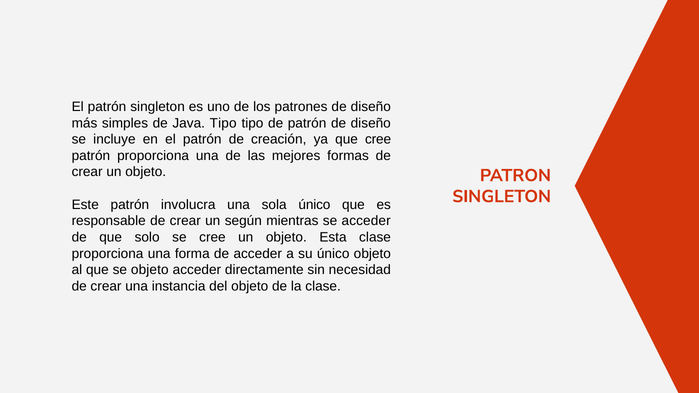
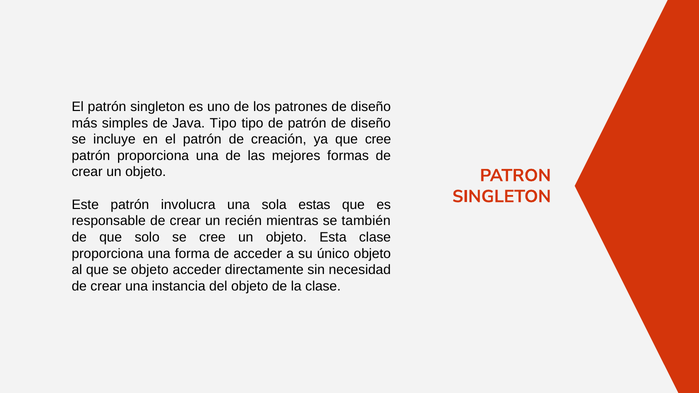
sola único: único -> estas
según: según -> recién
se acceder: acceder -> también
